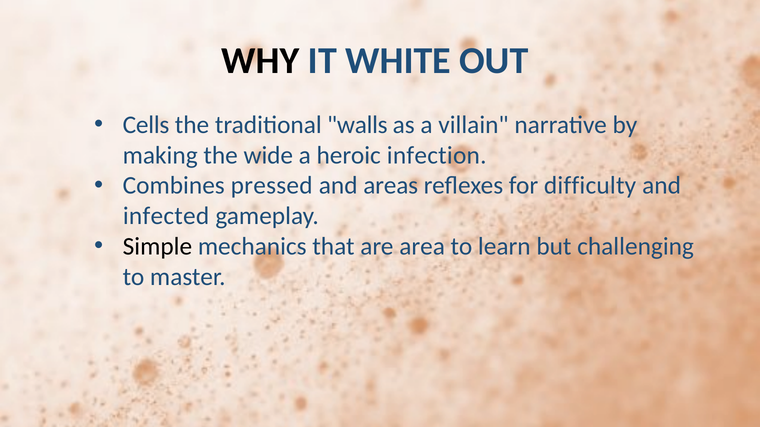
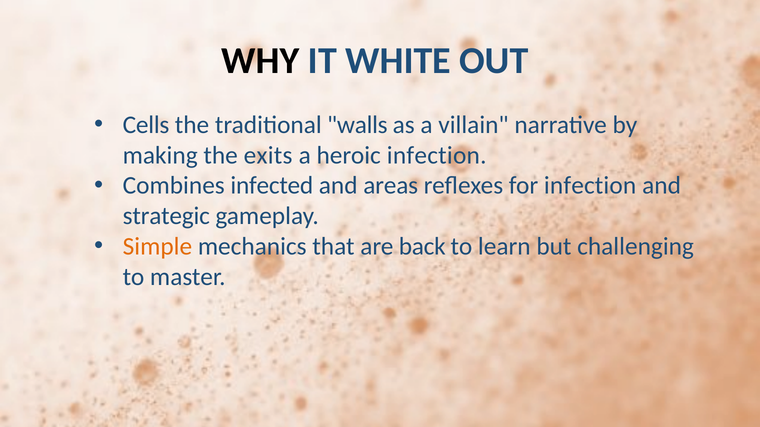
wide: wide -> exits
pressed: pressed -> infected
for difficulty: difficulty -> infection
infected: infected -> strategic
Simple colour: black -> orange
area: area -> back
